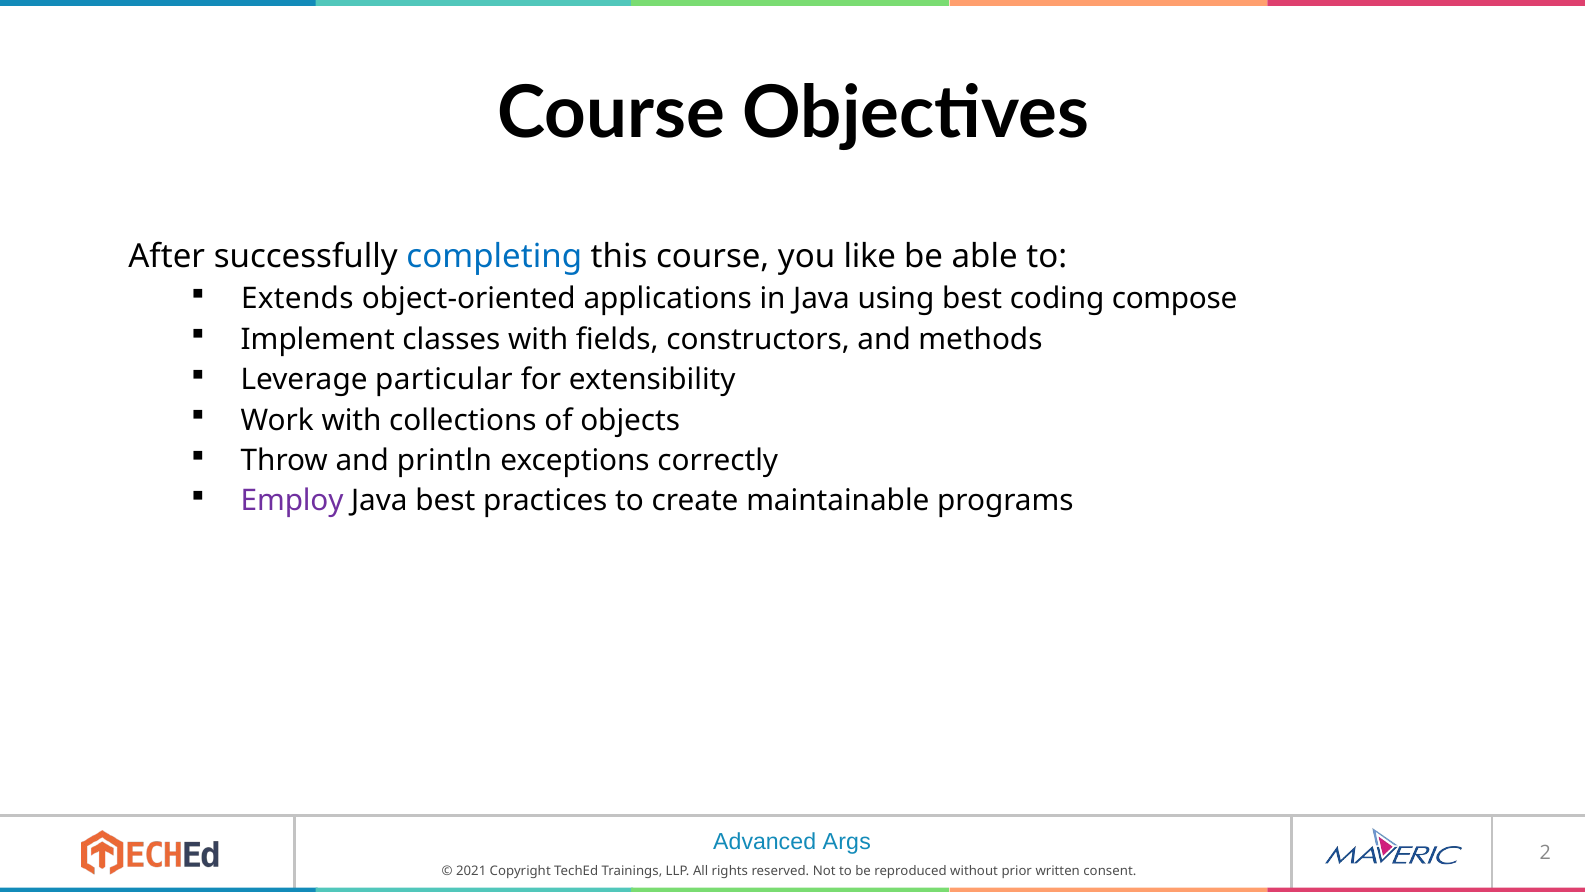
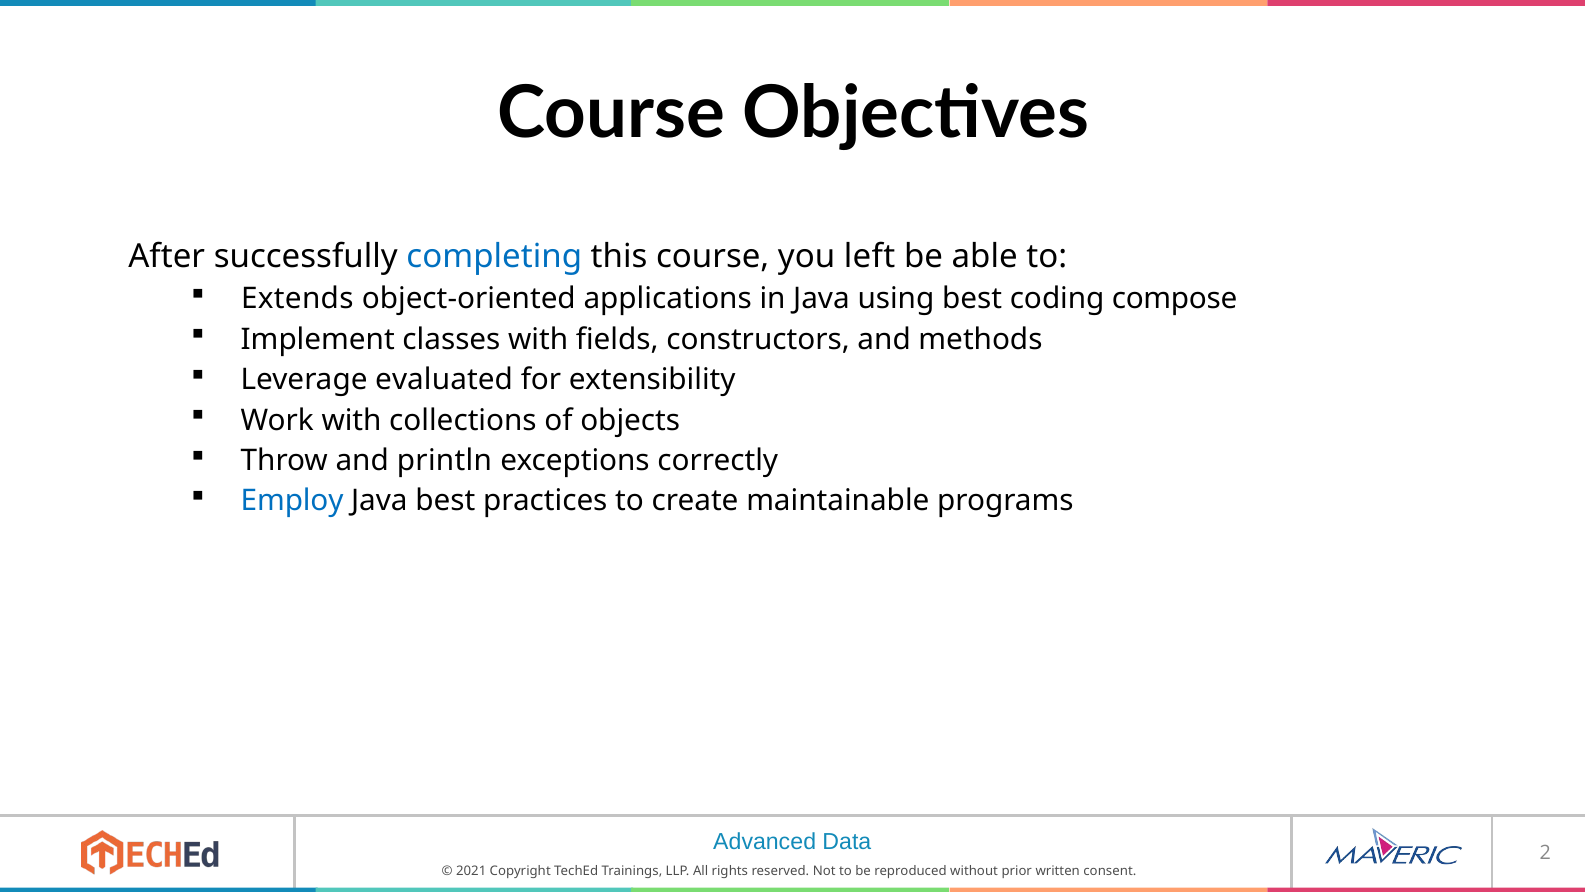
like: like -> left
particular: particular -> evaluated
Employ colour: purple -> blue
Args: Args -> Data
